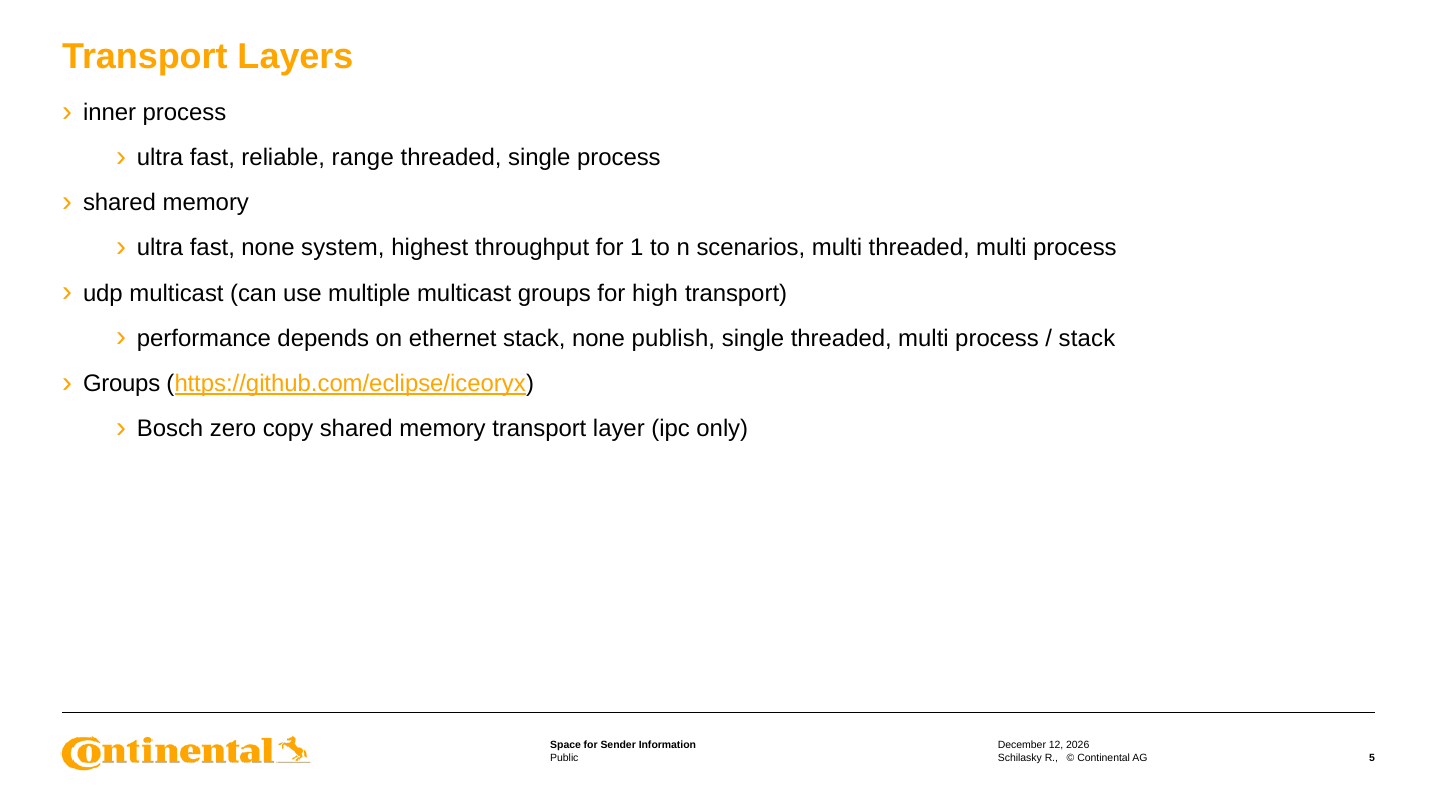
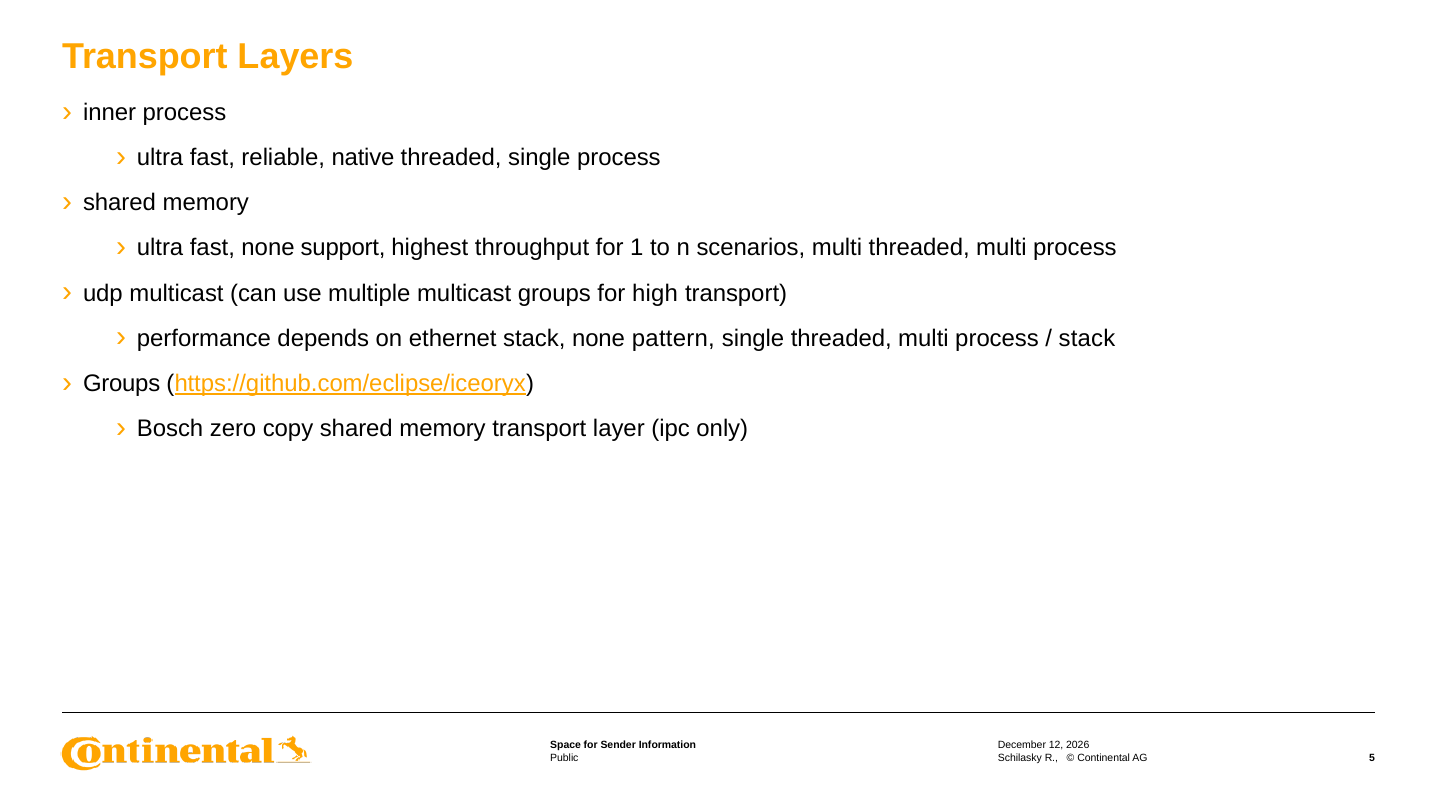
range: range -> native
system: system -> support
publish: publish -> pattern
